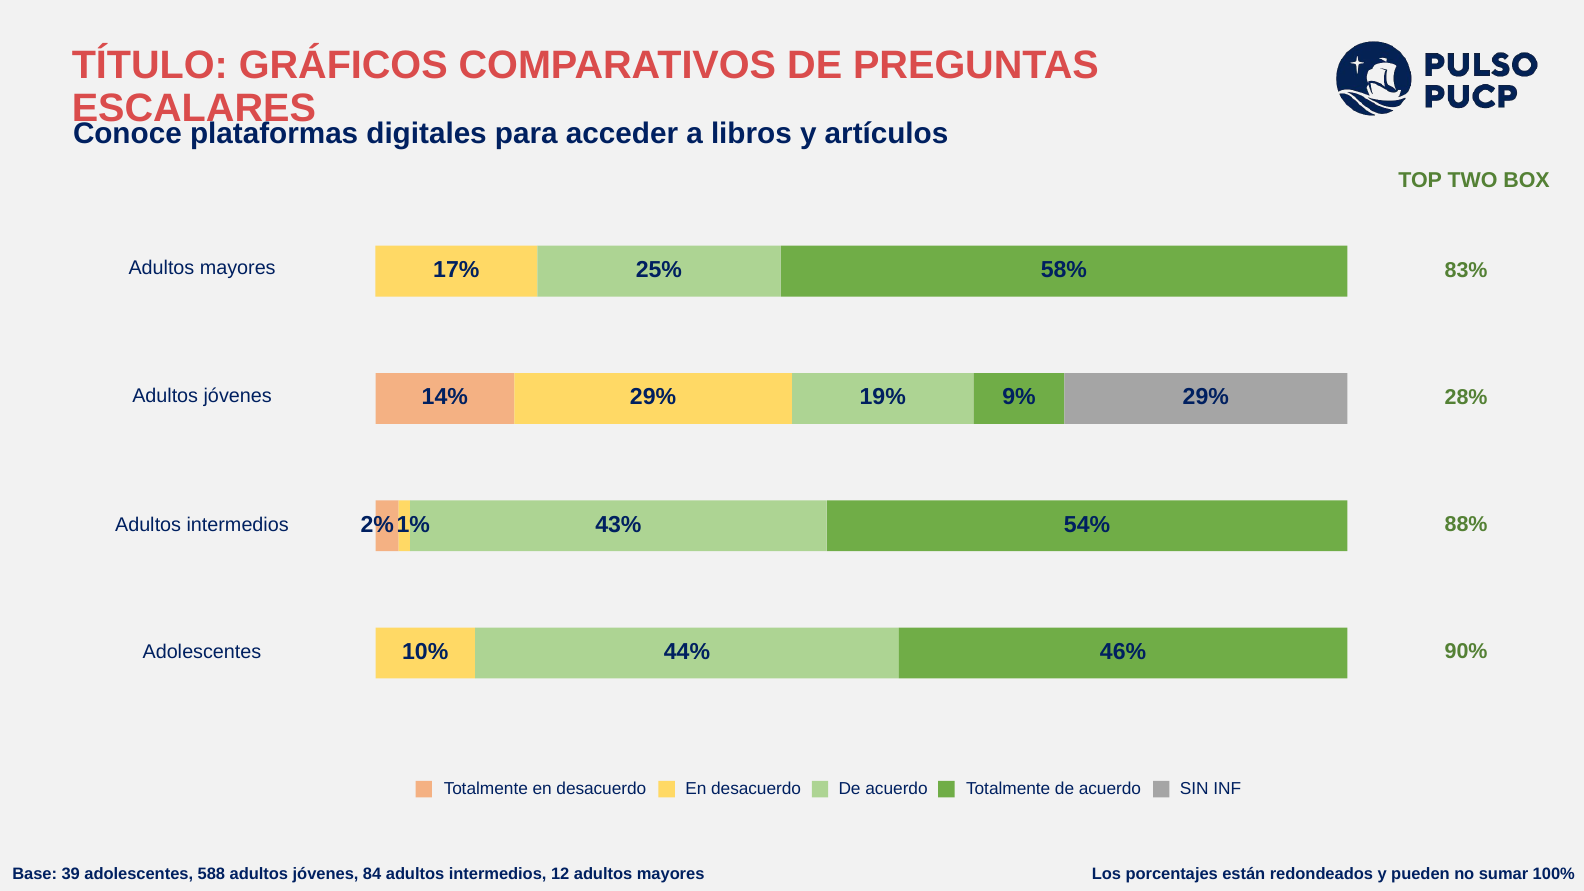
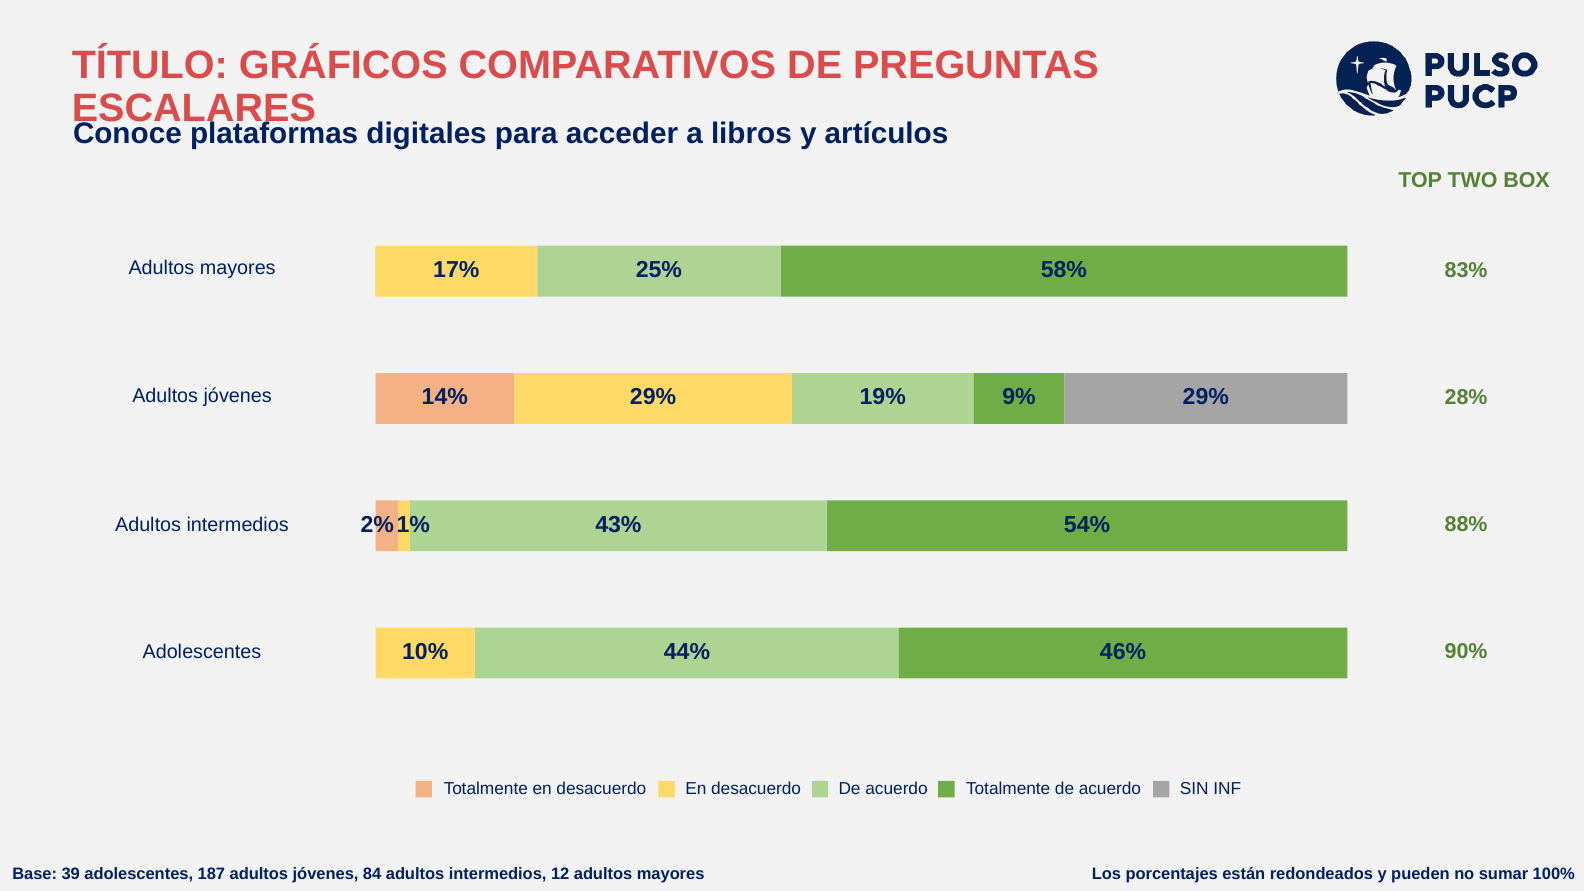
588: 588 -> 187
